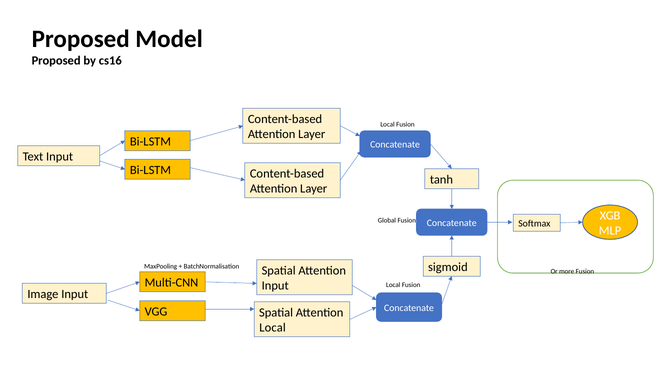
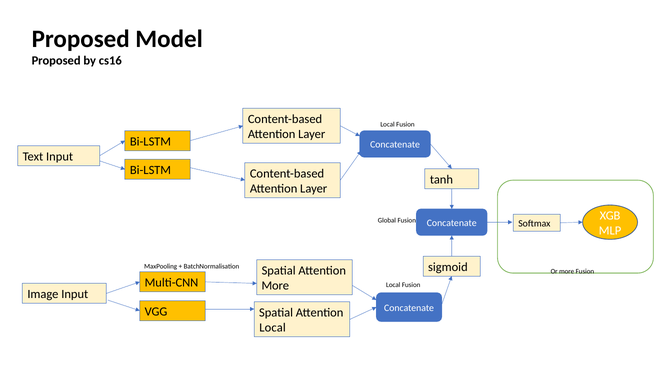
Input at (275, 286): Input -> More
